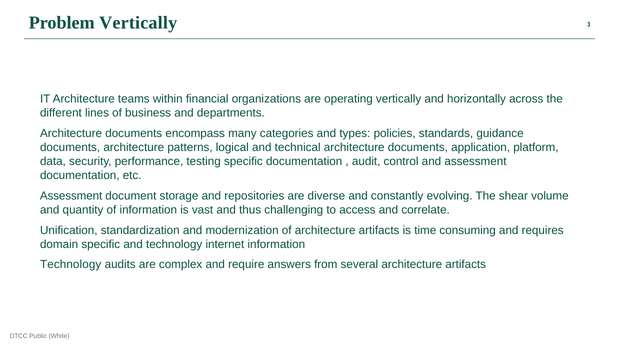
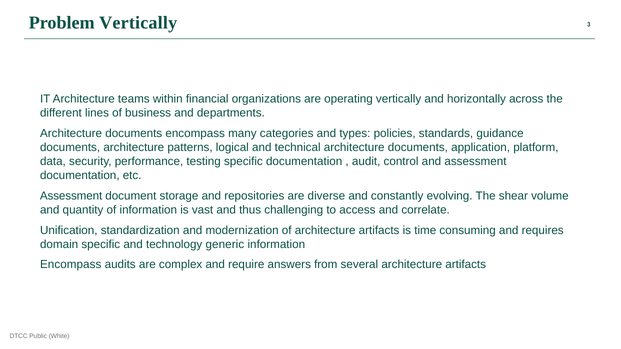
internet: internet -> generic
Technology at (71, 265): Technology -> Encompass
